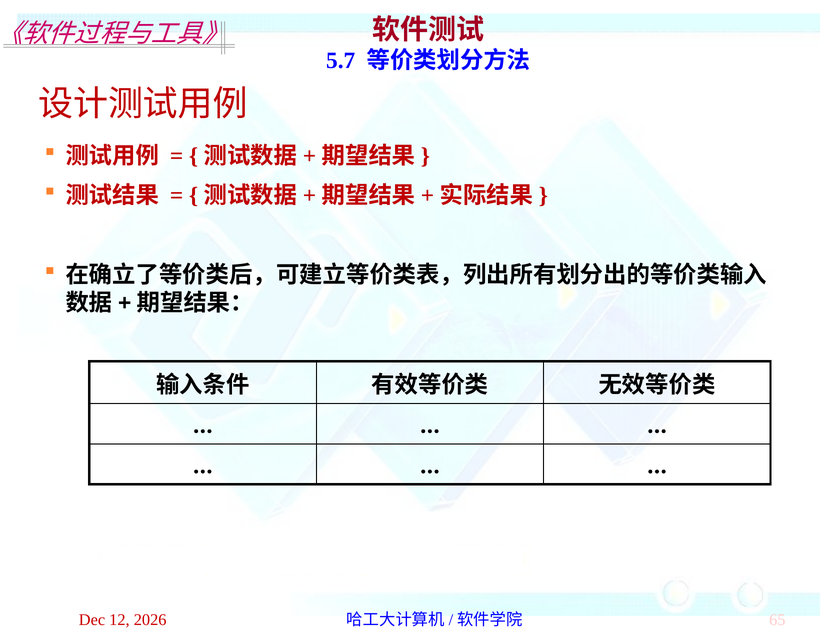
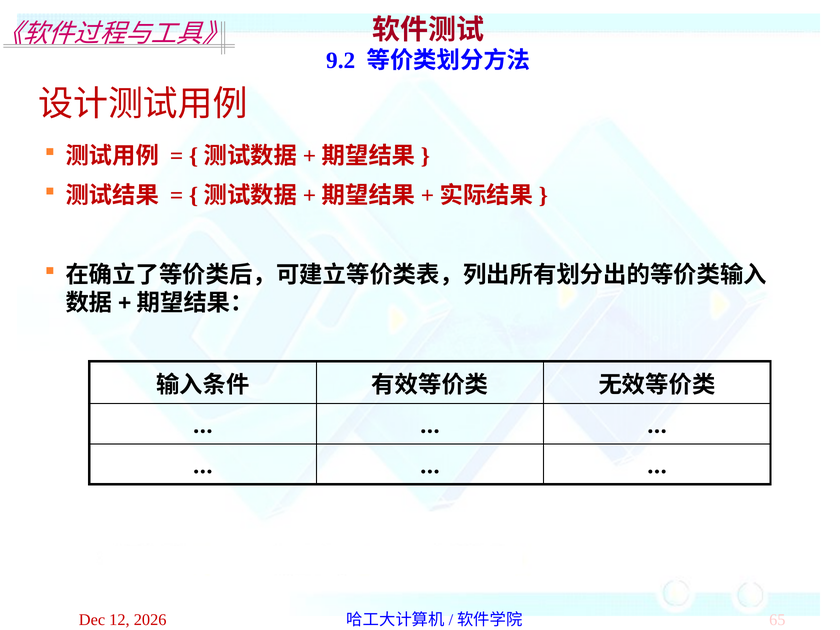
5.7: 5.7 -> 9.2
